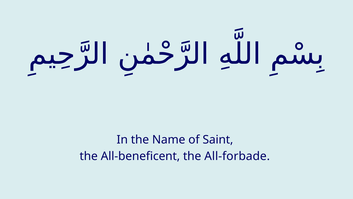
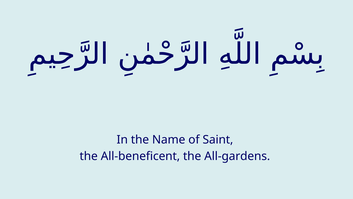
All-forbade: All-forbade -> All-gardens
